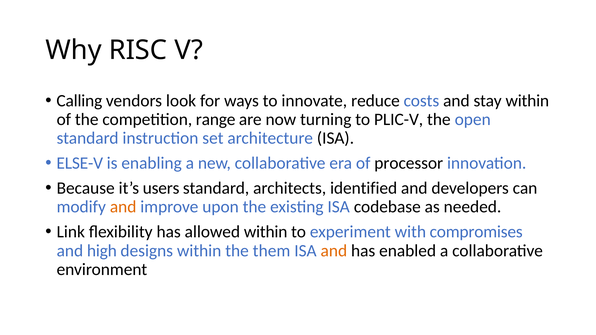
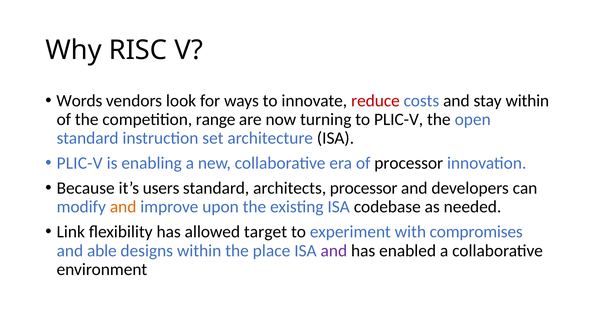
Calling: Calling -> Words
reduce colour: black -> red
ELSE-V at (80, 163): ELSE-V -> PLIC-V
architects identified: identified -> processor
allowed within: within -> target
high: high -> able
them: them -> place
and at (334, 251) colour: orange -> purple
